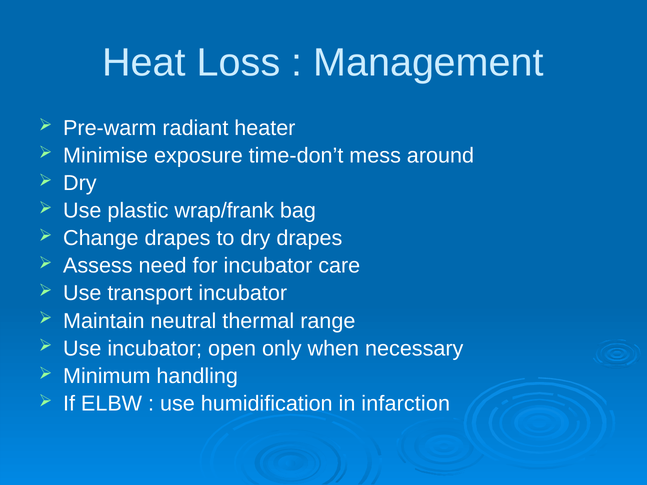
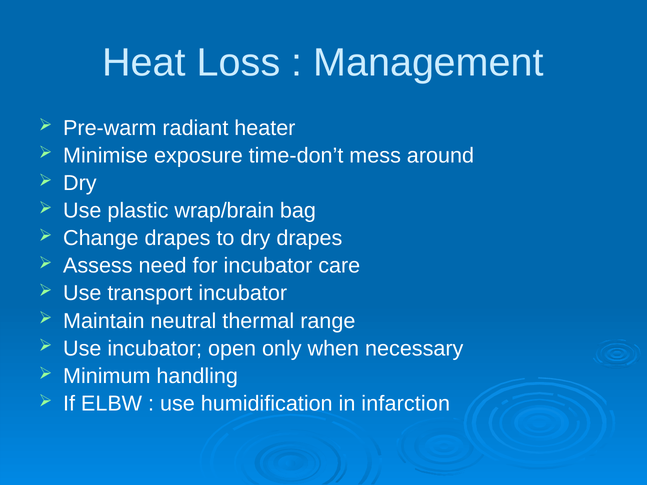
wrap/frank: wrap/frank -> wrap/brain
